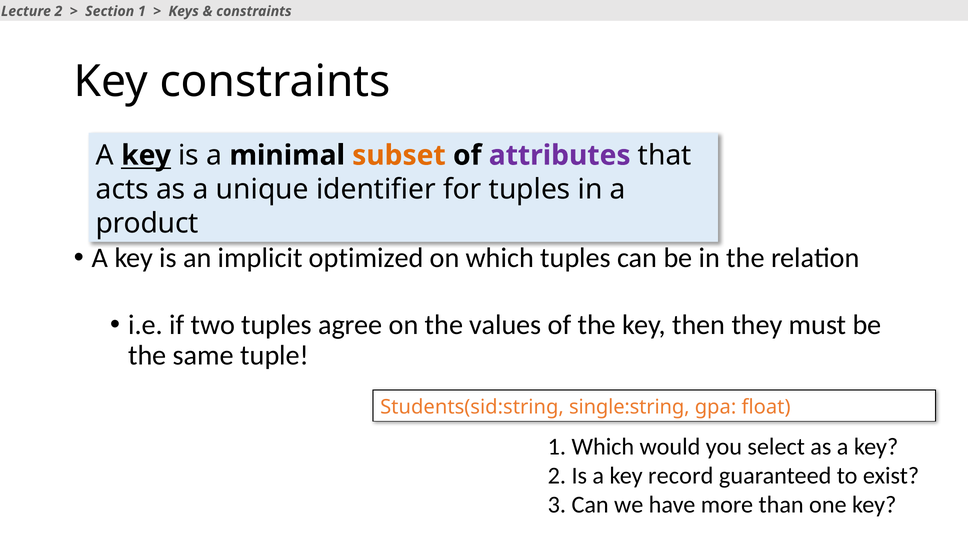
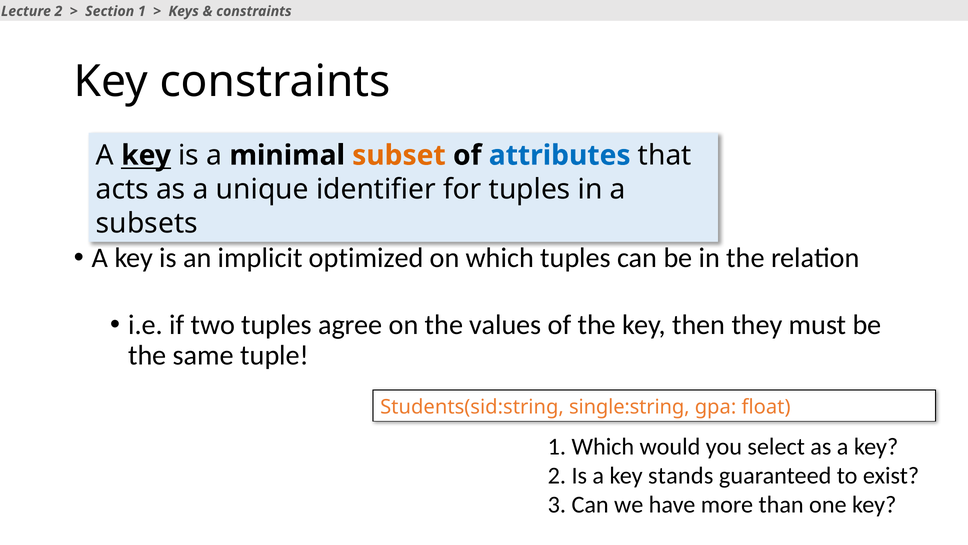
attributes colour: purple -> blue
product: product -> subsets
record: record -> stands
